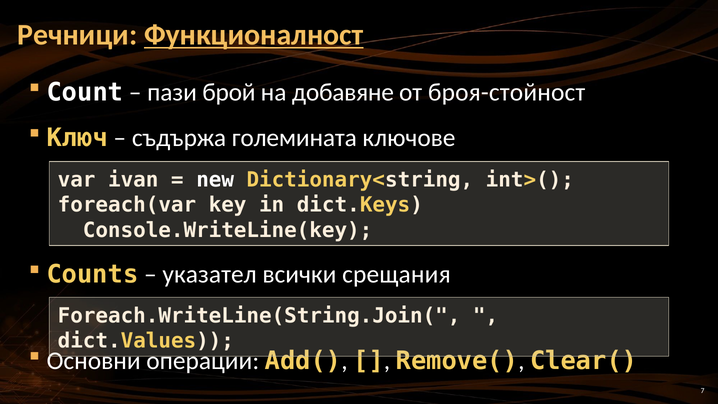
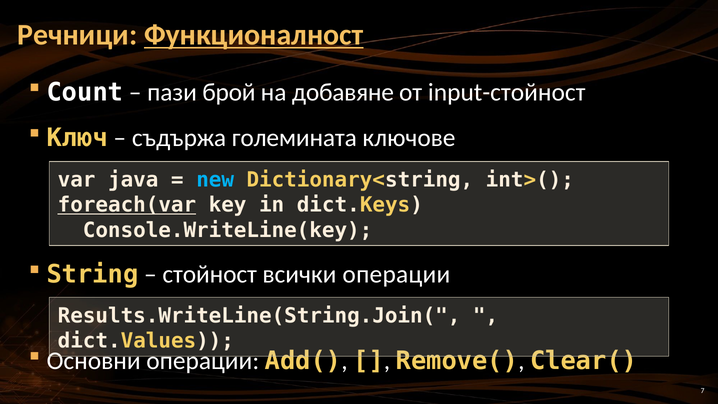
броя-стойност: броя-стойност -> input-стойност
ivan: ivan -> java
new colour: white -> light blue
foreach(var underline: none -> present
Counts: Counts -> String
указател: указател -> стойност
всички срещания: срещания -> операции
Foreach.WriteLine(String.Join(: Foreach.WriteLine(String.Join( -> Results.WriteLine(String.Join(
